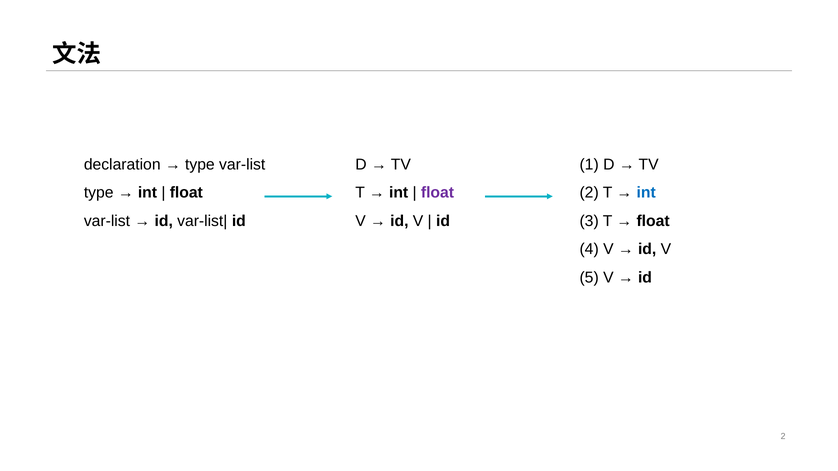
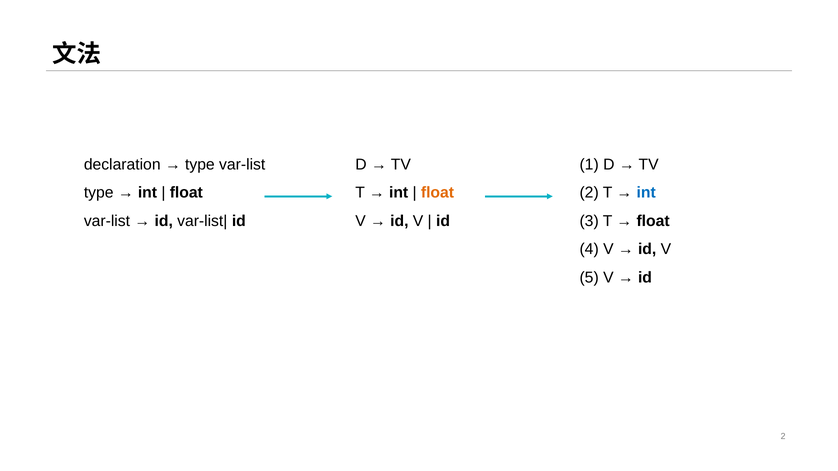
float at (437, 193) colour: purple -> orange
